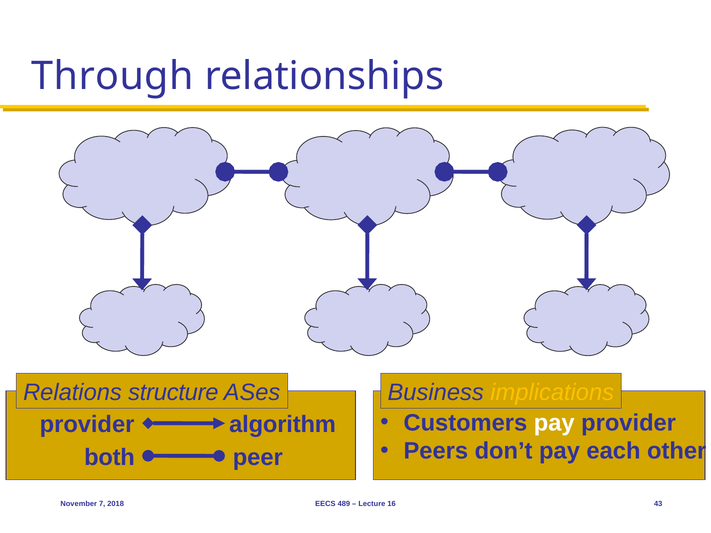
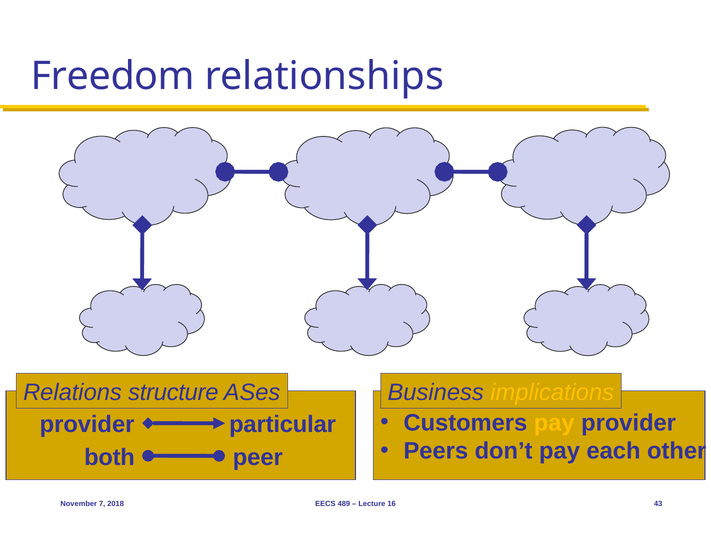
Through: Through -> Freedom
pay at (554, 423) colour: white -> yellow
algorithm: algorithm -> particular
